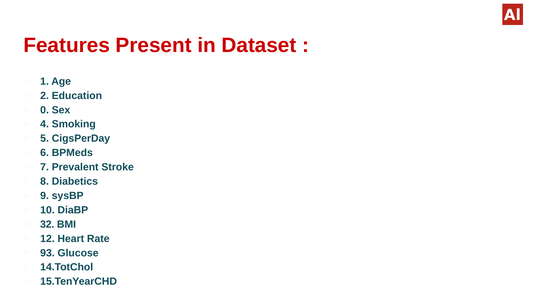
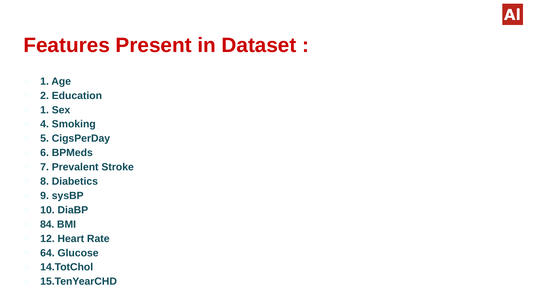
0 at (45, 110): 0 -> 1
32: 32 -> 84
93: 93 -> 64
